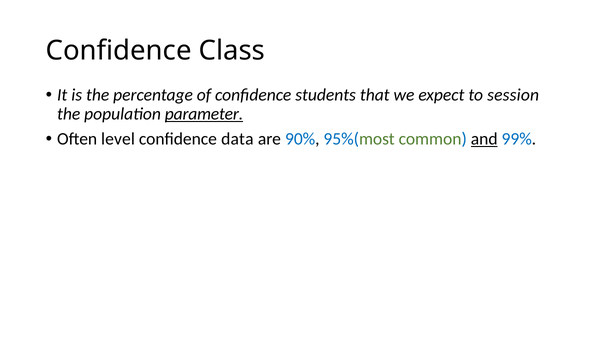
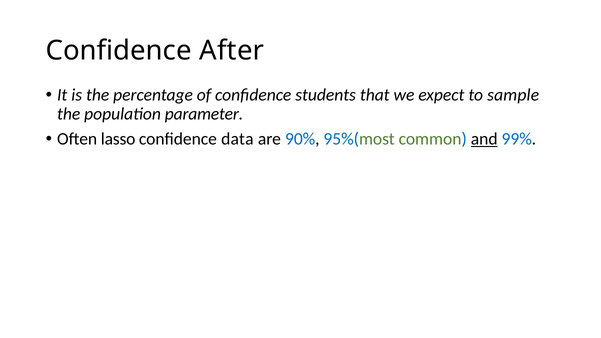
Class: Class -> After
session: session -> sample
parameter underline: present -> none
level: level -> lasso
